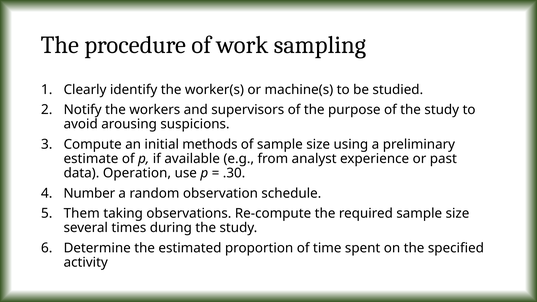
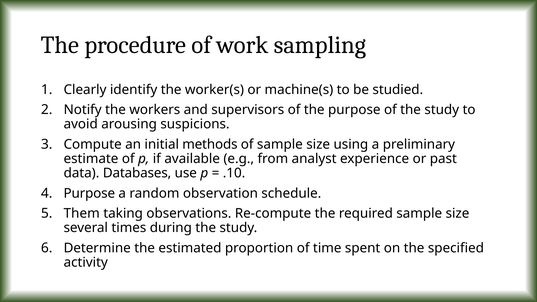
Operation: Operation -> Databases
.30: .30 -> .10
Number at (89, 193): Number -> Purpose
